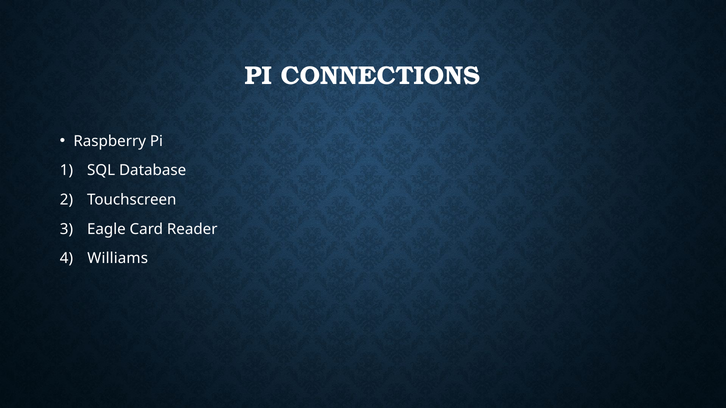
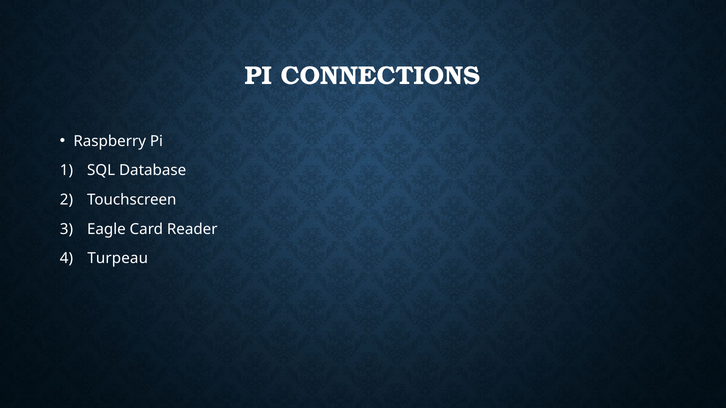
Williams: Williams -> Turpeau
